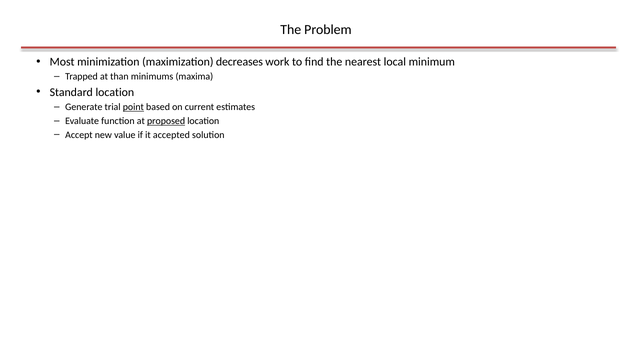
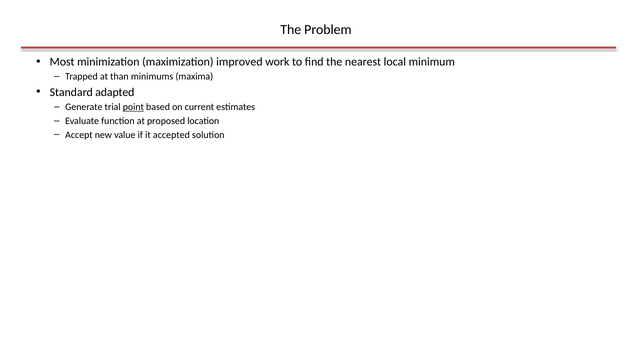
decreases: decreases -> improved
Standard location: location -> adapted
proposed underline: present -> none
